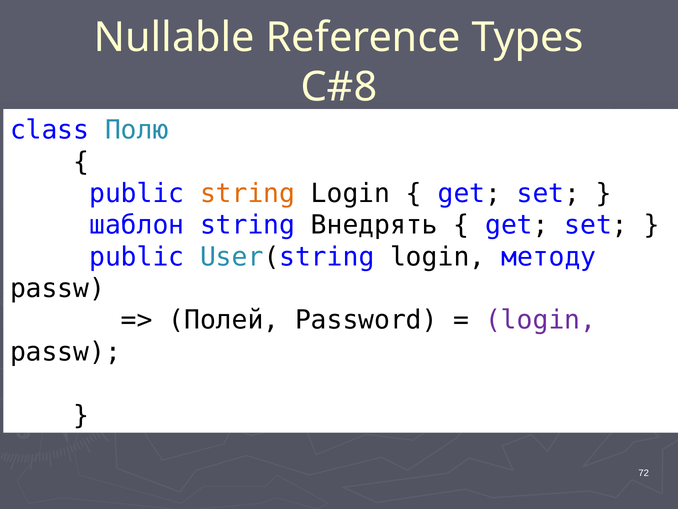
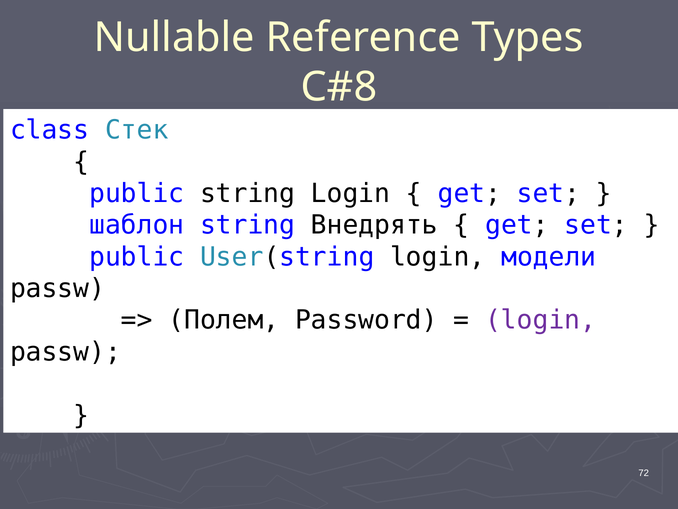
Полю: Полю -> Стек
string at (248, 193) colour: orange -> black
методу: методу -> модели
Полей: Полей -> Полем
